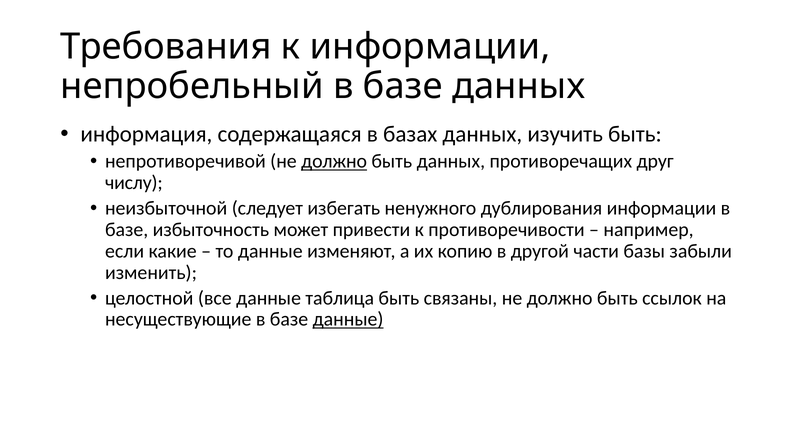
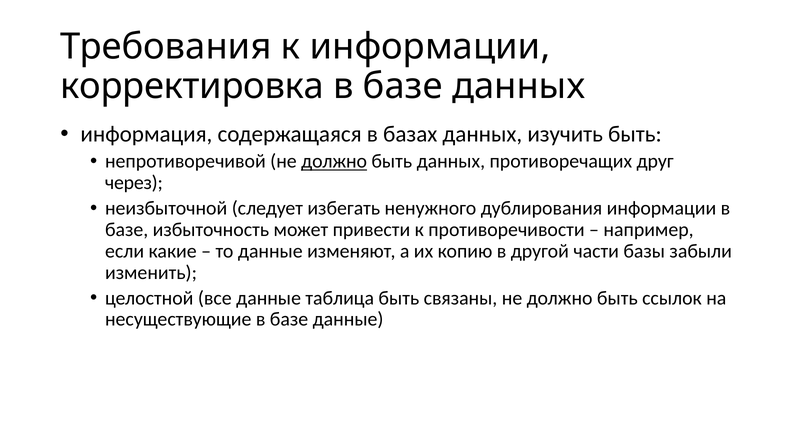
непробельный: непробельный -> корректировка
числу: числу -> через
данные at (348, 319) underline: present -> none
